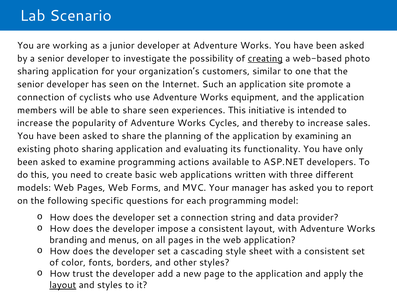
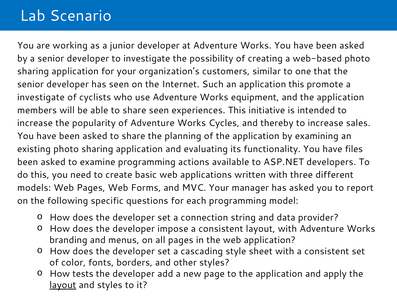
creating underline: present -> none
application site: site -> this
connection at (41, 97): connection -> investigate
only: only -> files
trust: trust -> tests
